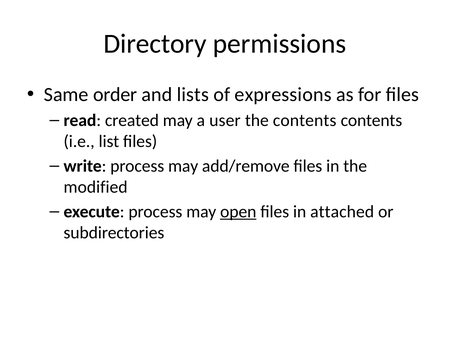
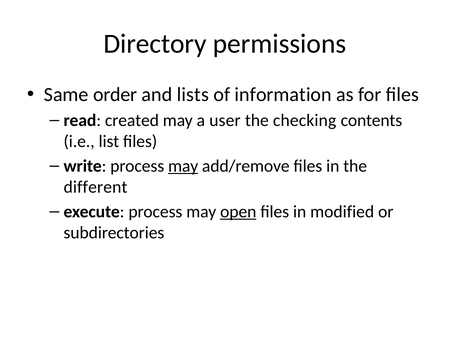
expressions: expressions -> information
the contents: contents -> checking
may at (183, 166) underline: none -> present
modified: modified -> different
attached: attached -> modified
